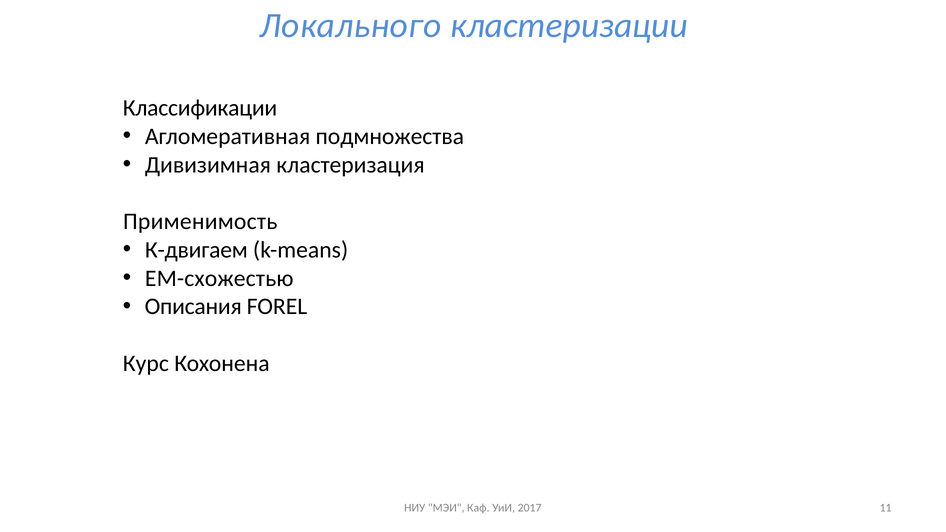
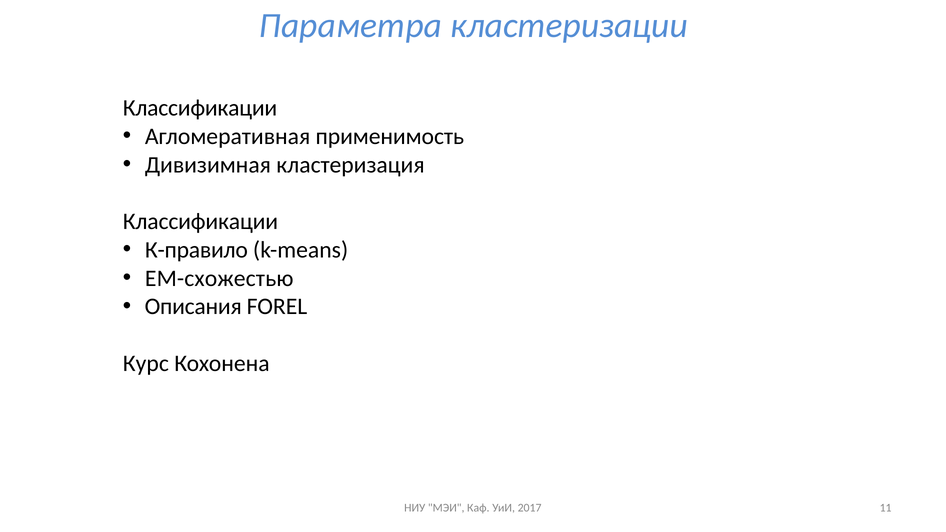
Локального: Локального -> Параметра
подмножества: подмножества -> применимость
Применимость at (200, 222): Применимость -> Классификации
К-двигаем: К-двигаем -> К-правило
